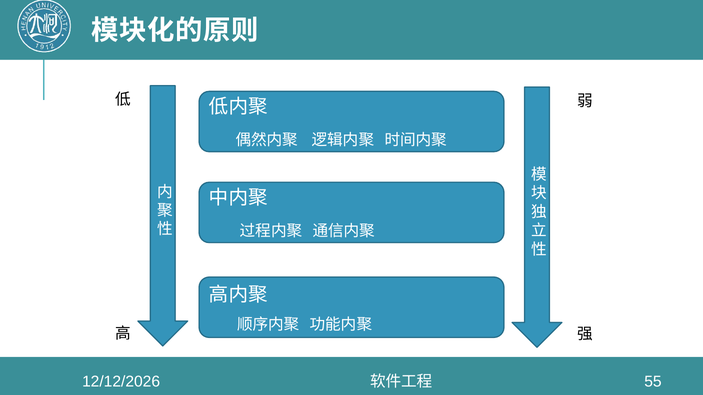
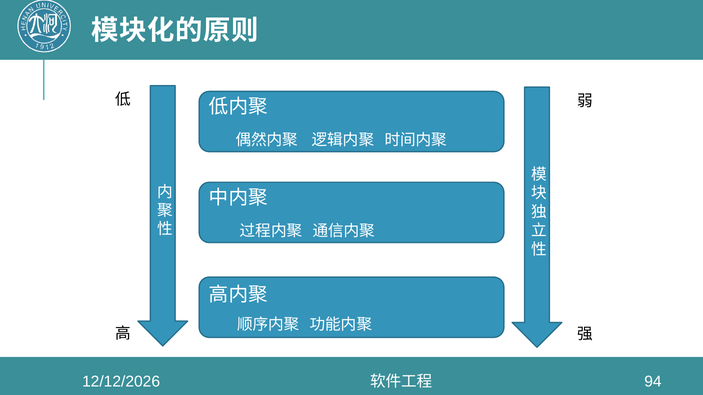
55: 55 -> 94
